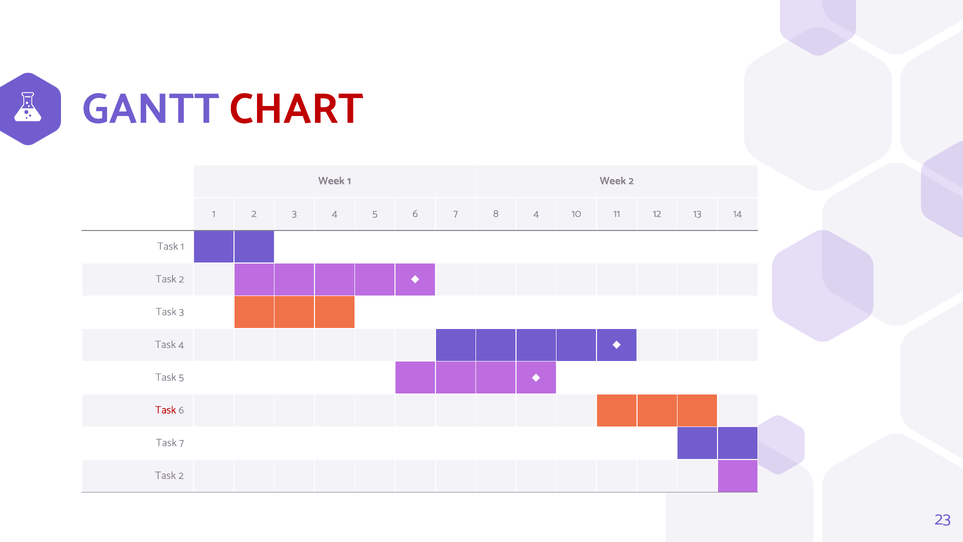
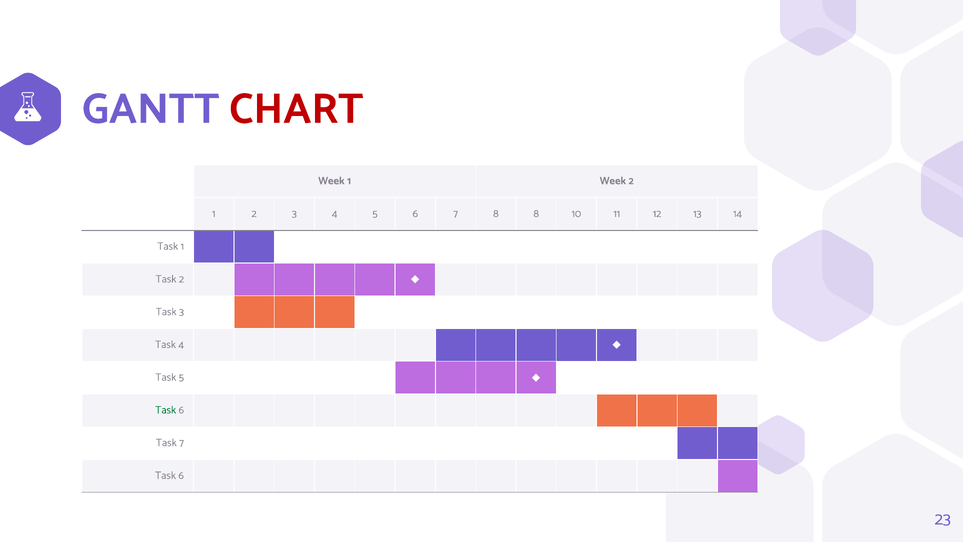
8 4: 4 -> 8
Task at (166, 410) colour: red -> green
2 at (181, 475): 2 -> 6
